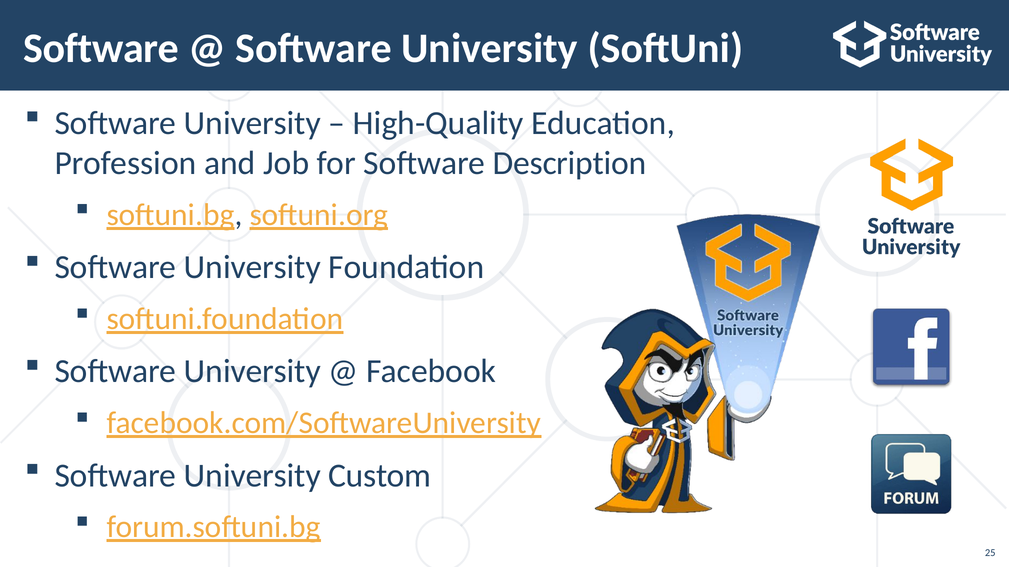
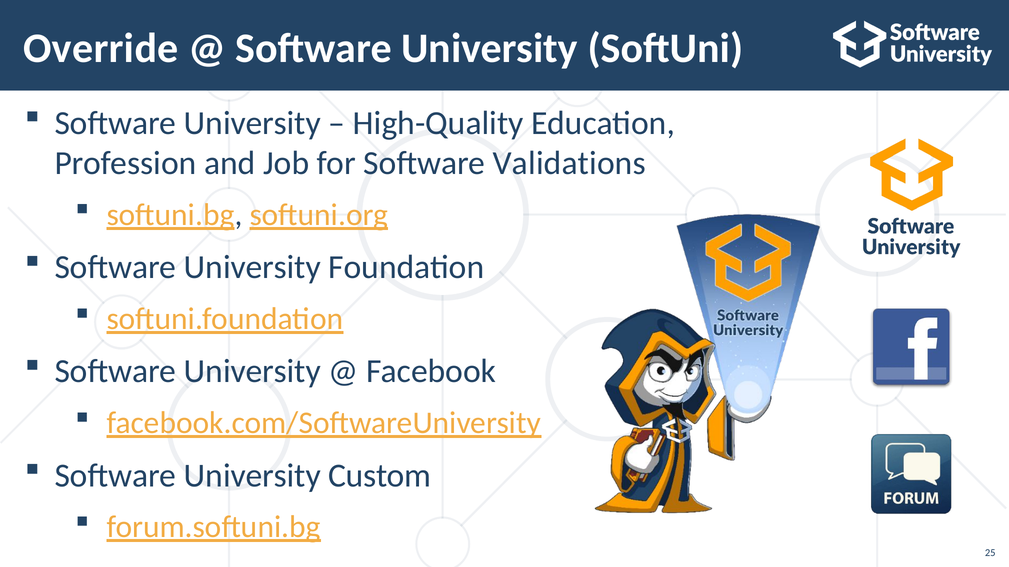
Software at (101, 48): Software -> Override
Description: Description -> Validations
